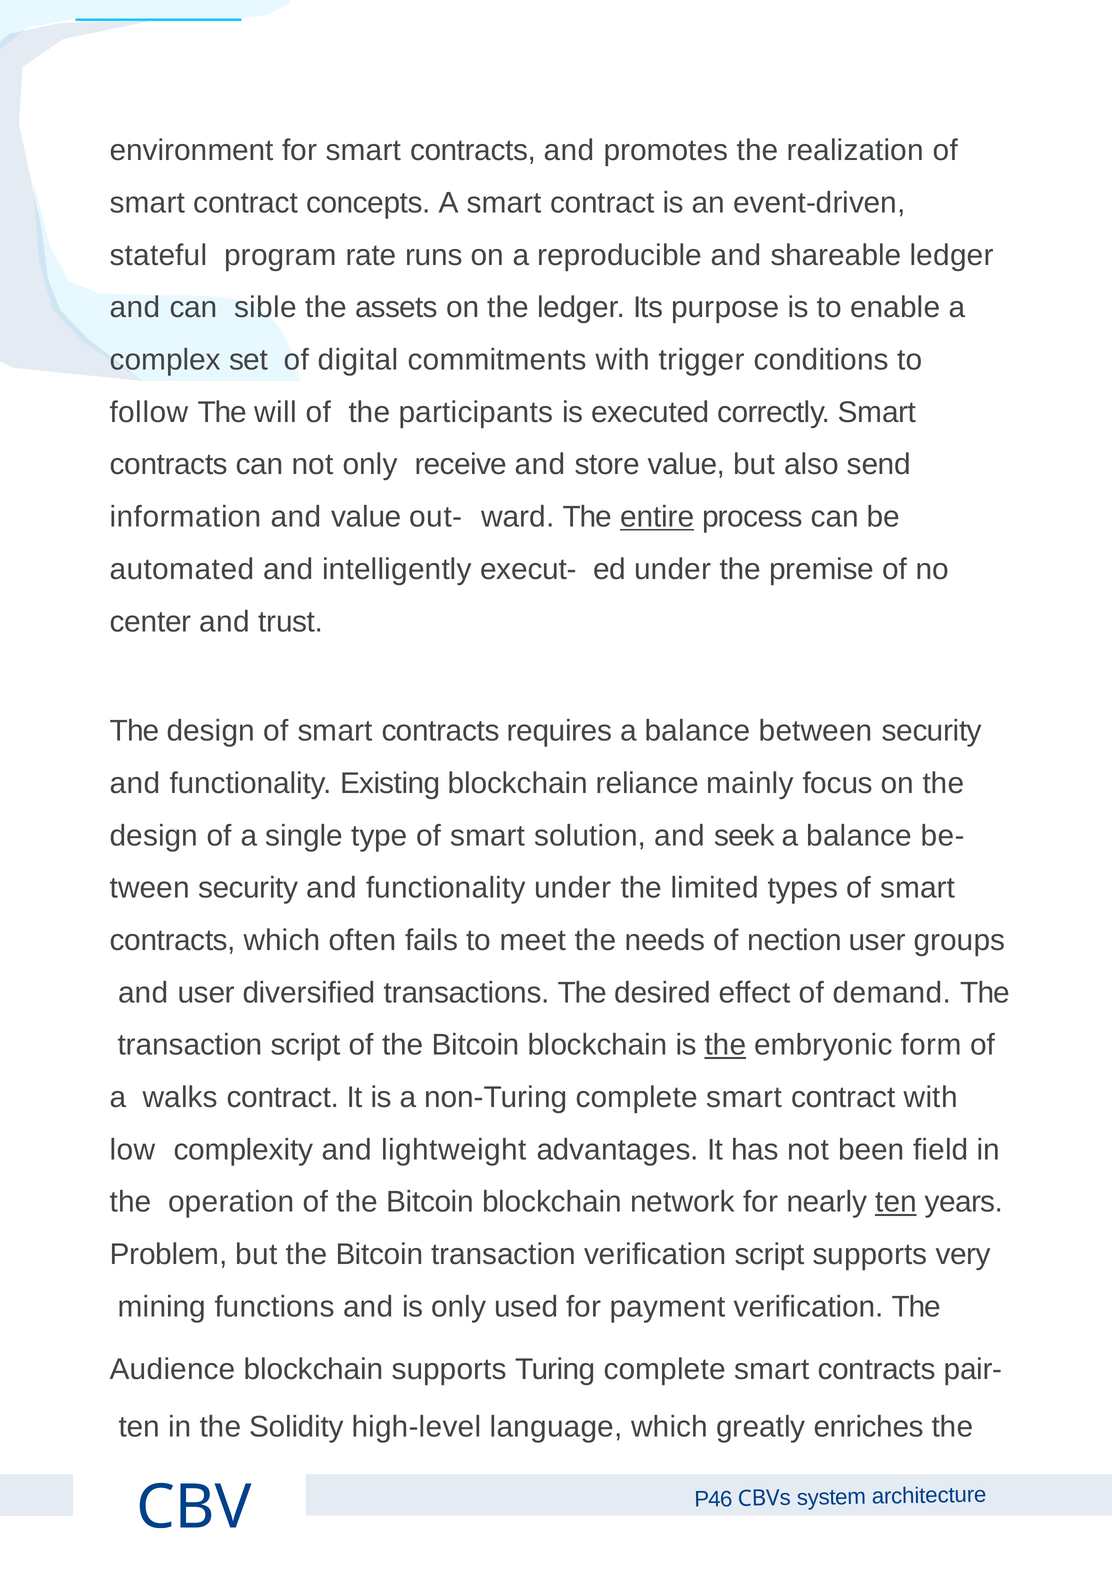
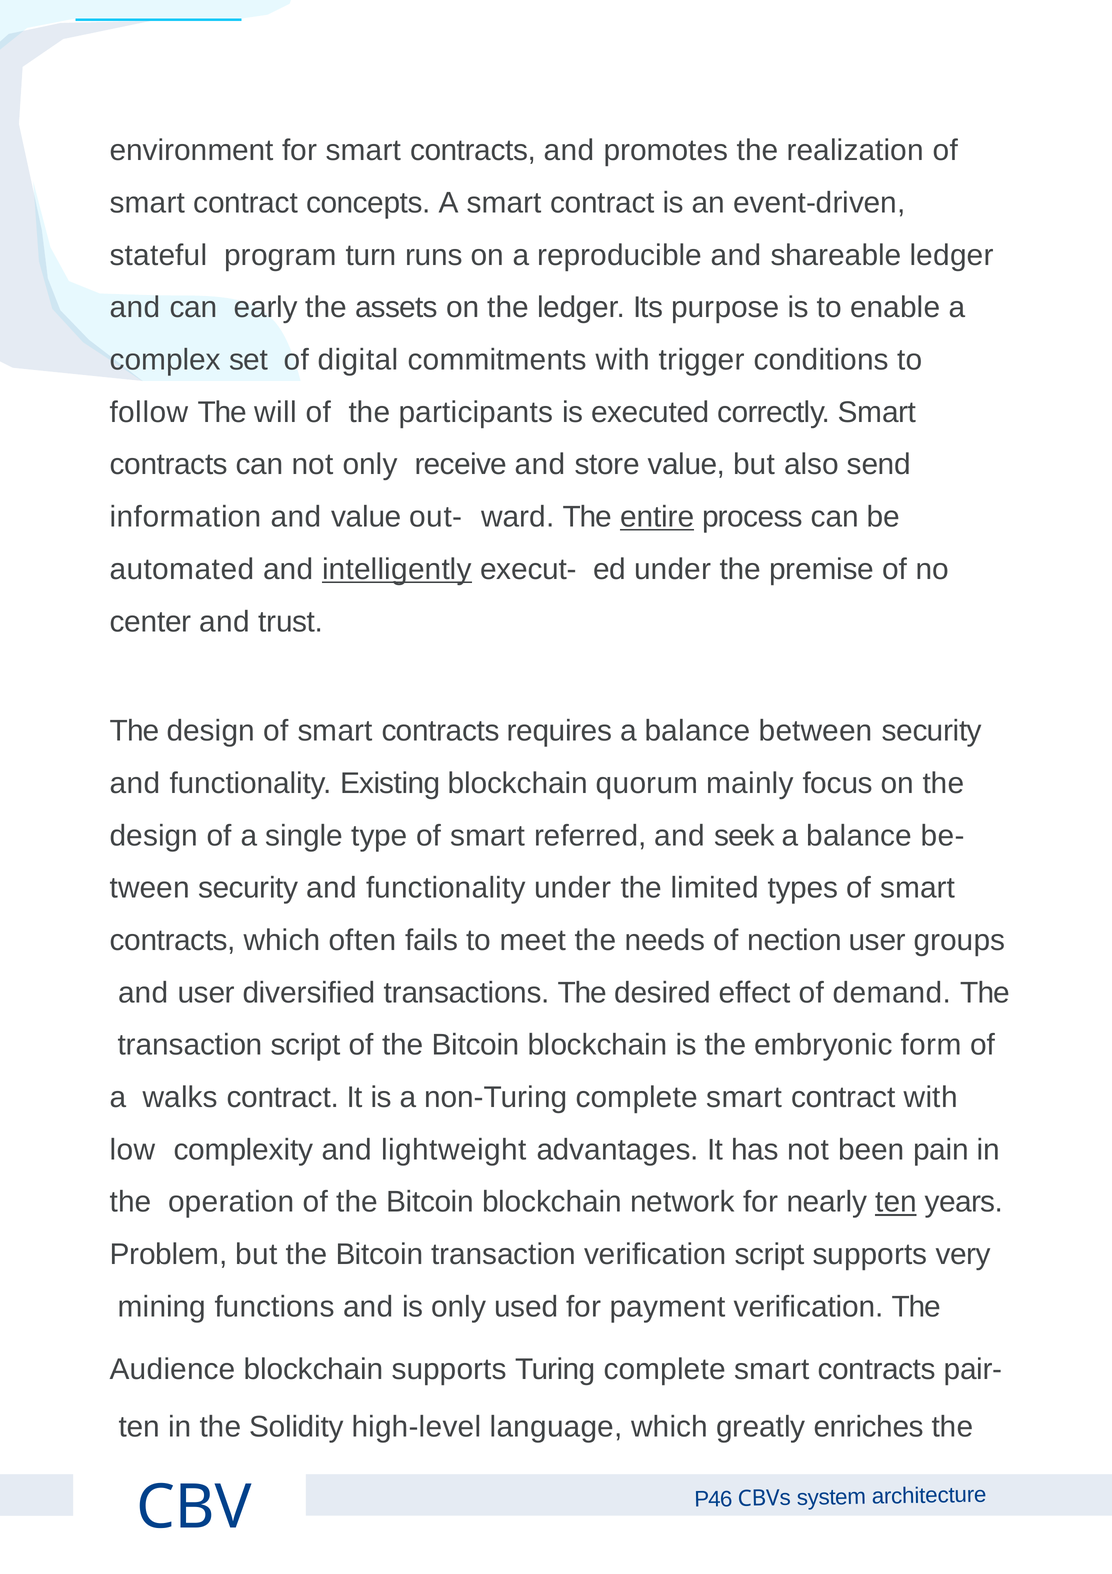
rate: rate -> turn
sible: sible -> early
intelligently underline: none -> present
reliance: reliance -> quorum
solution: solution -> referred
the at (725, 1045) underline: present -> none
ﬁeld: ﬁeld -> pain
